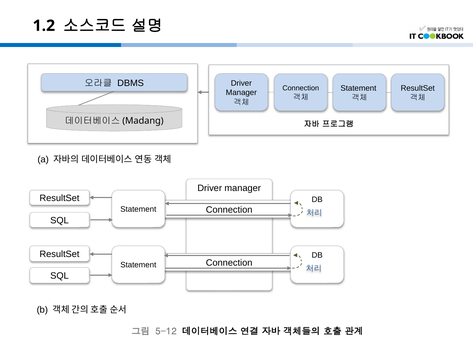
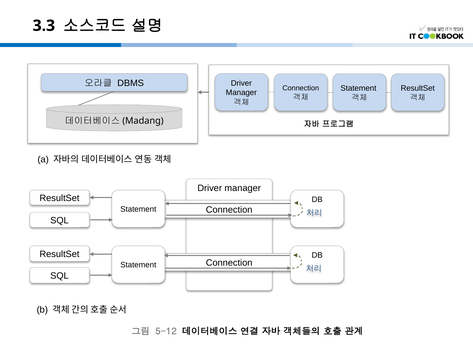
1.2: 1.2 -> 3.3
